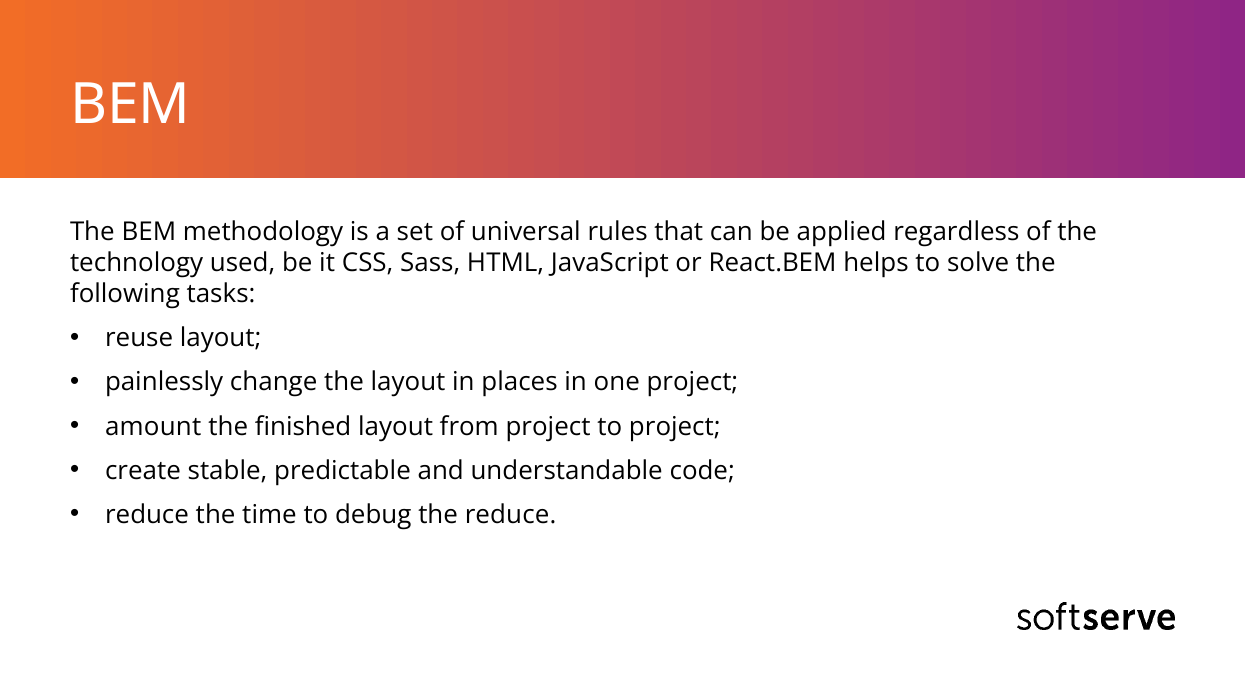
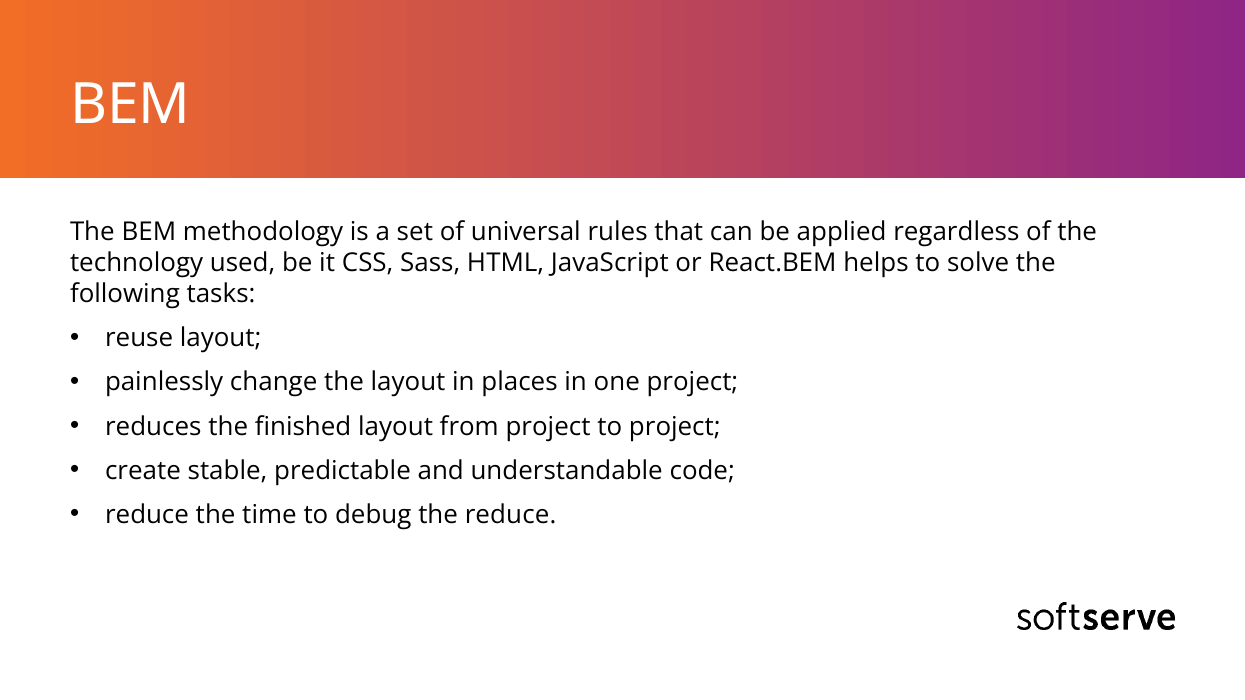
amount: amount -> reduces
